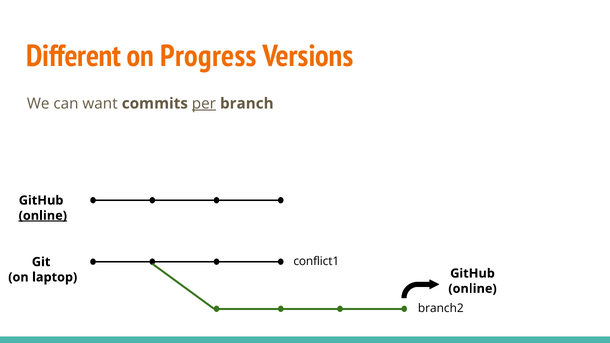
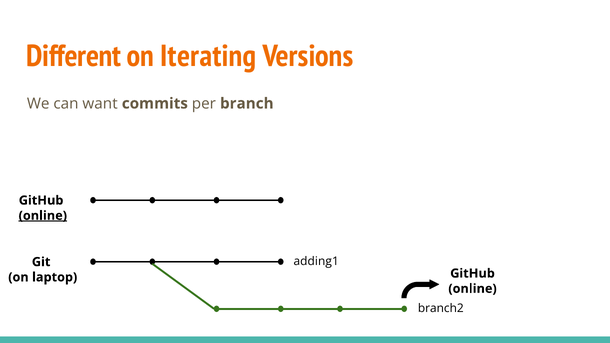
Progress: Progress -> Iterating
per underline: present -> none
conflict1: conflict1 -> adding1
